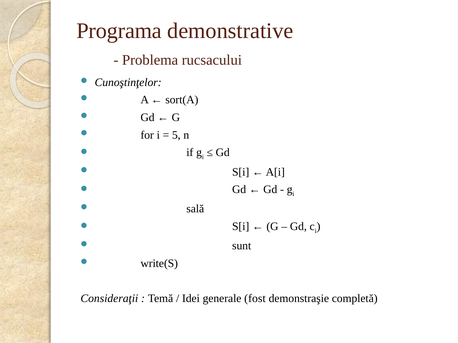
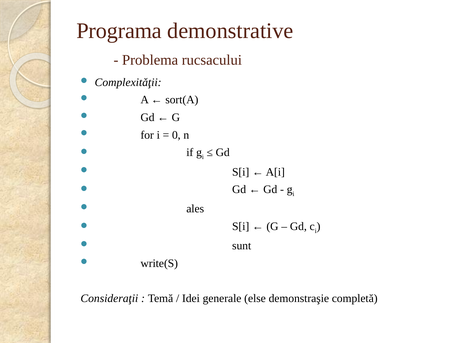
Cunoştinţelor: Cunoştinţelor -> Complexitǎţii
5: 5 -> 0
sală: sală -> ales
fost: fost -> else
